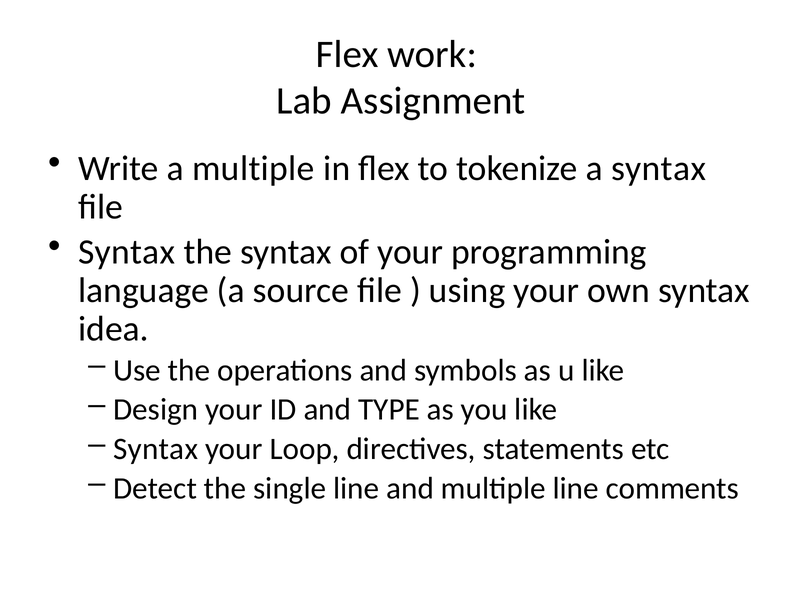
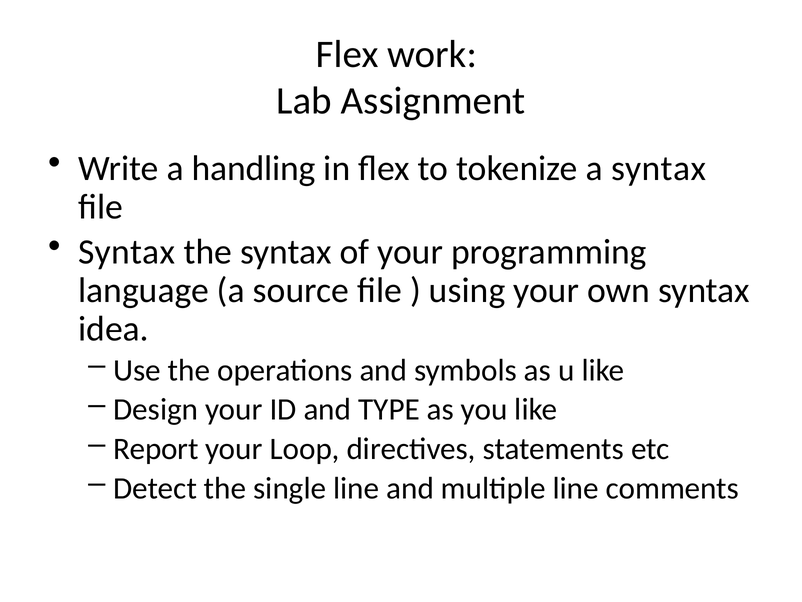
a multiple: multiple -> handling
Syntax at (156, 449): Syntax -> Report
